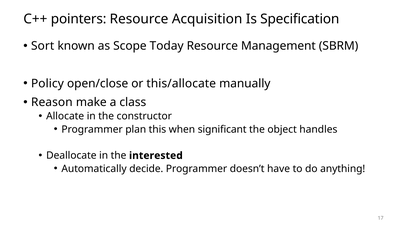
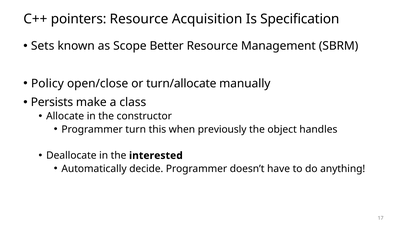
Sort: Sort -> Sets
Today: Today -> Better
this/allocate: this/allocate -> turn/allocate
Reason: Reason -> Persists
plan: plan -> turn
significant: significant -> previously
